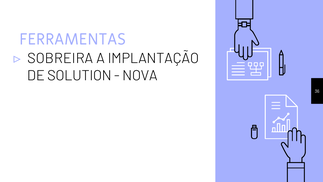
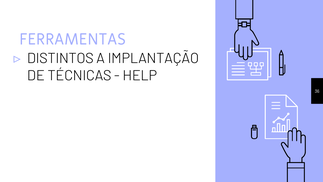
SOBREIRA: SOBREIRA -> DISTINTOS
SOLUTION: SOLUTION -> TÉCNICAS
NOVA: NOVA -> HELP
